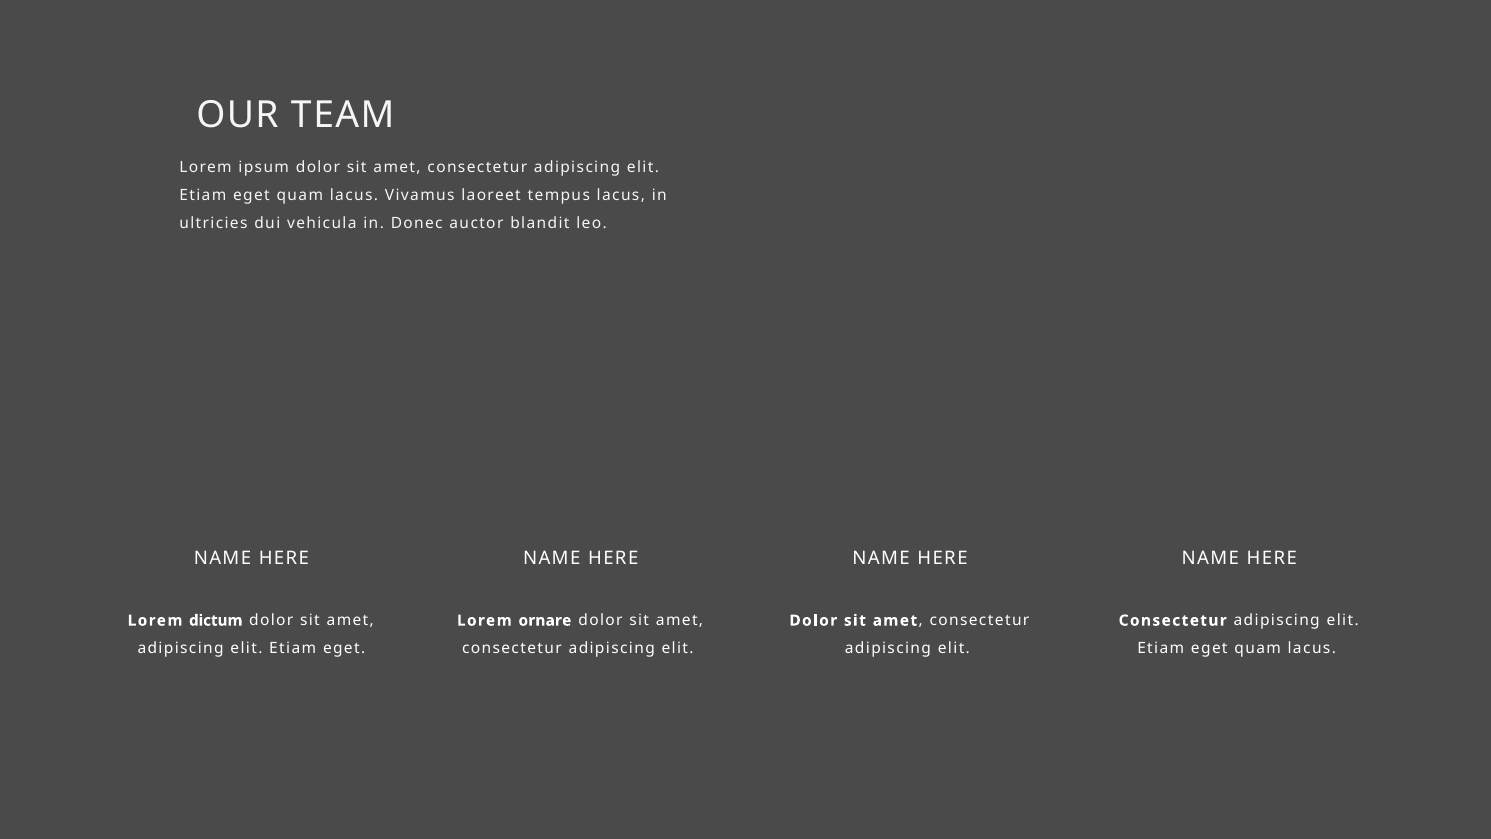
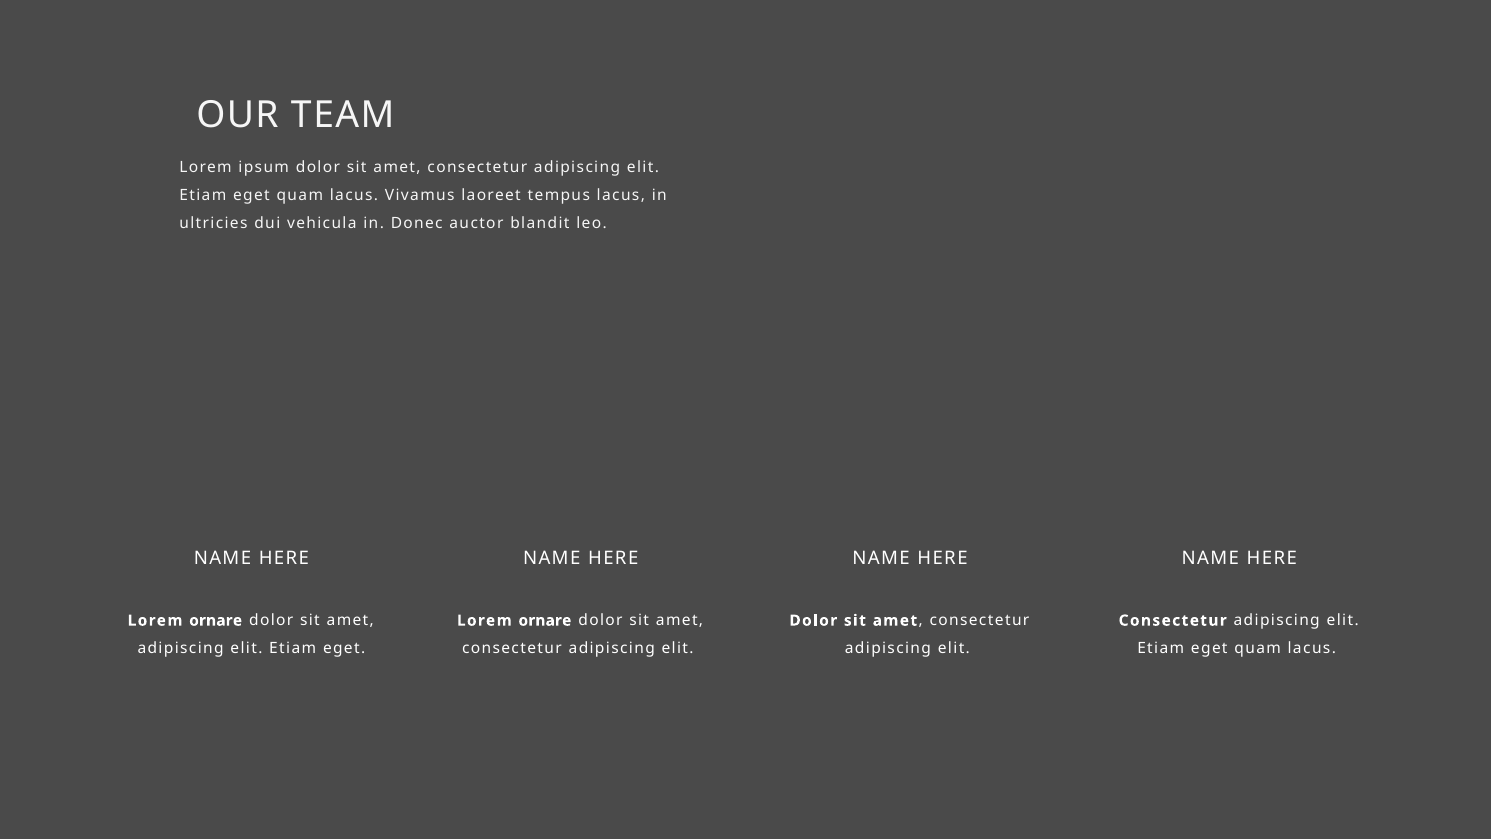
dictum at (216, 620): dictum -> ornare
